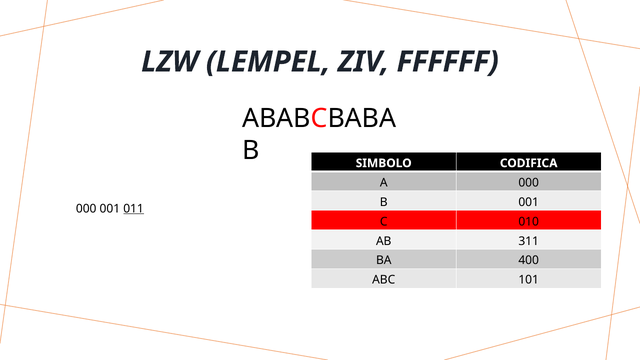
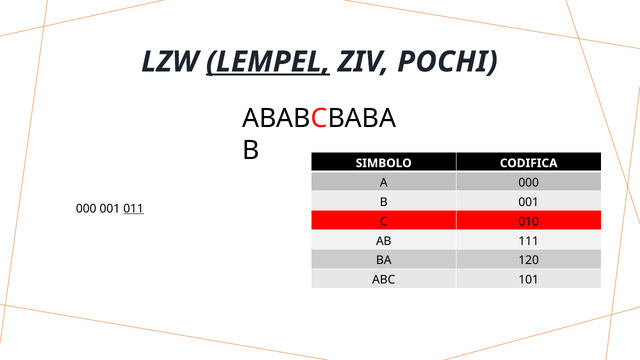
LEMPEL underline: none -> present
FFFFFF: FFFFFF -> POCHI
311: 311 -> 111
400: 400 -> 120
